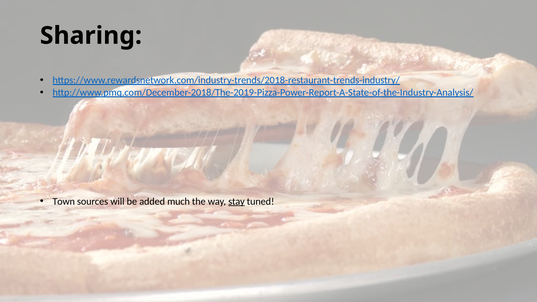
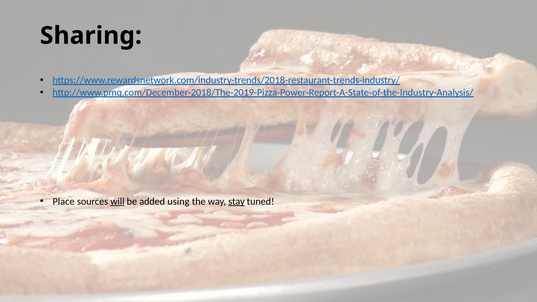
Town: Town -> Place
will underline: none -> present
much: much -> using
